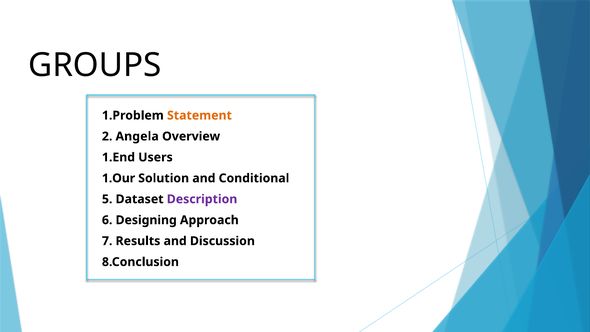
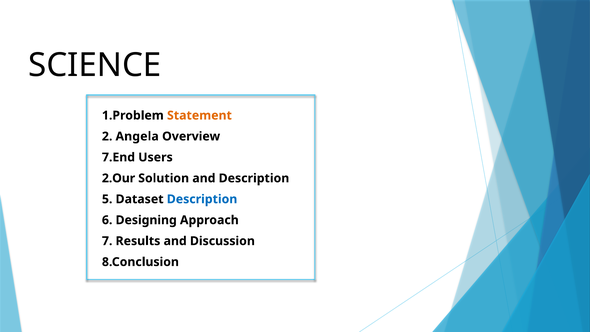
GROUPS: GROUPS -> SCIENCE
1.End: 1.End -> 7.End
1.Our: 1.Our -> 2.Our
and Conditional: Conditional -> Description
Description at (202, 199) colour: purple -> blue
